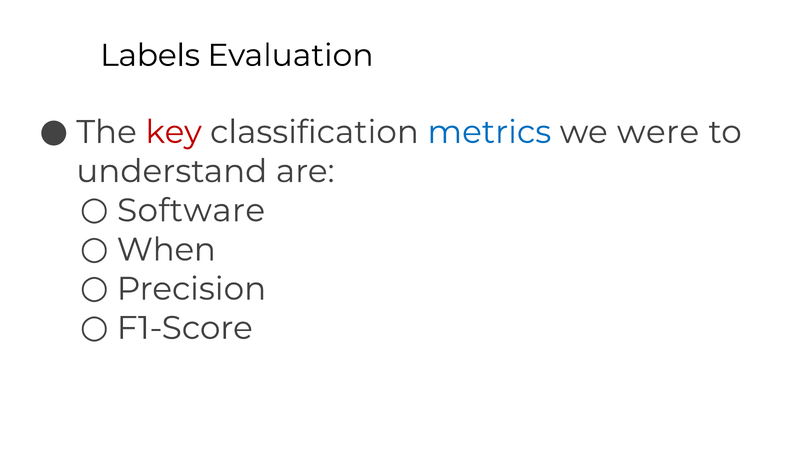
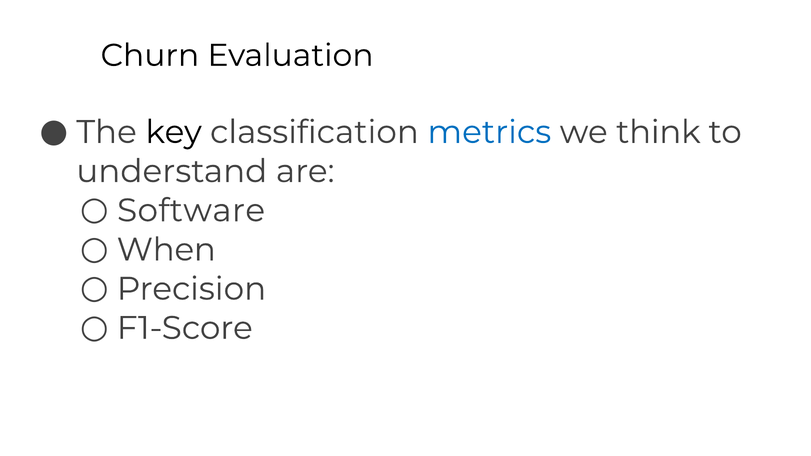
Labels: Labels -> Churn
key colour: red -> black
were: were -> think
